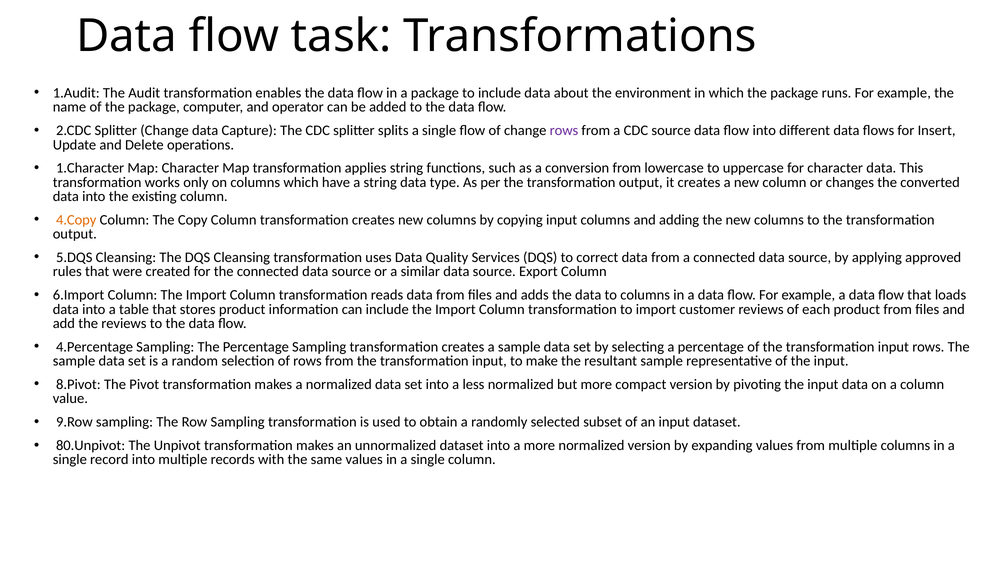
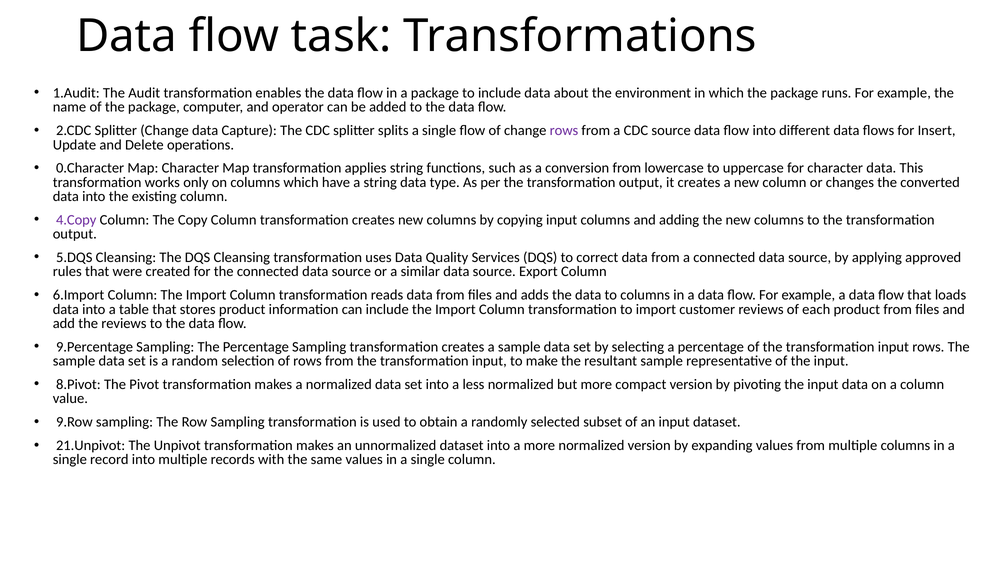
1.Character: 1.Character -> 0.Character
4.Copy colour: orange -> purple
4.Percentage: 4.Percentage -> 9.Percentage
80.Unpivot: 80.Unpivot -> 21.Unpivot
